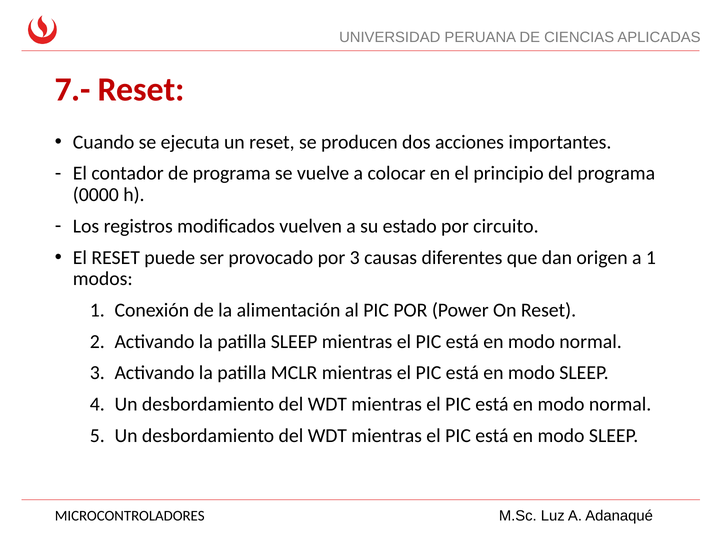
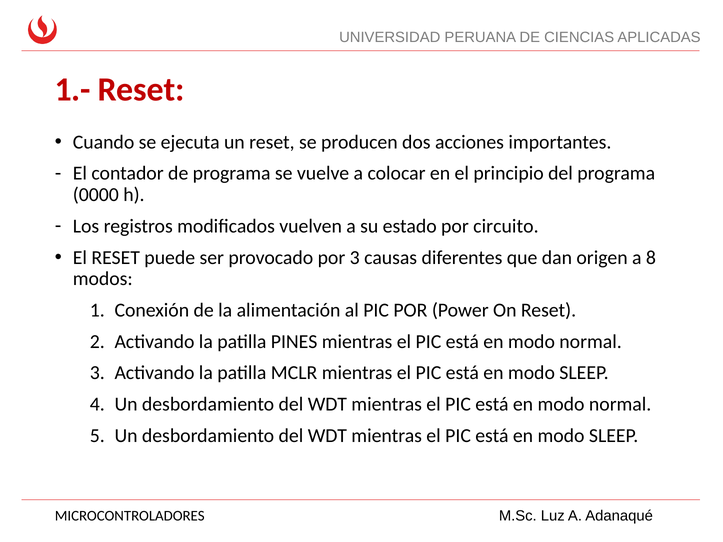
7.-: 7.- -> 1.-
a 1: 1 -> 8
patilla SLEEP: SLEEP -> PINES
